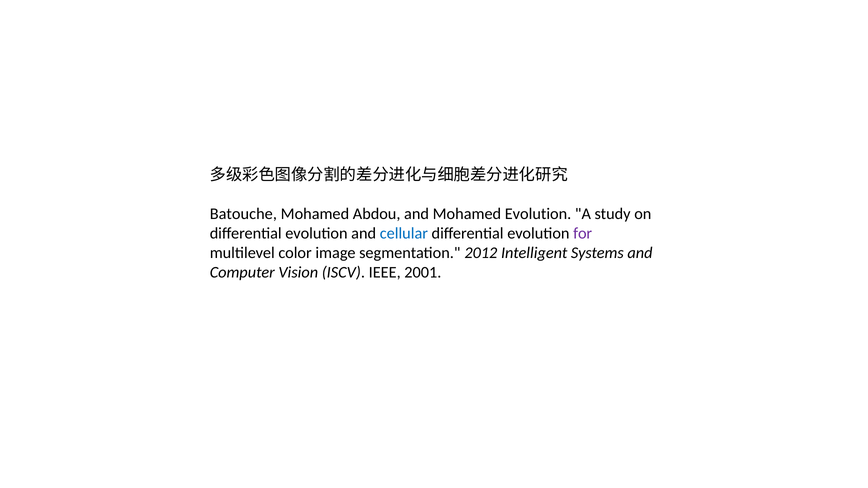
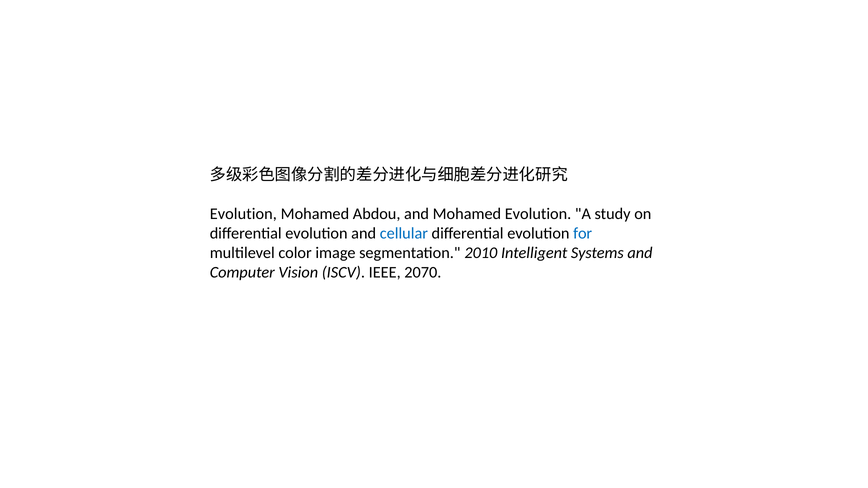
Batouche at (243, 214): Batouche -> Evolution
for colour: purple -> blue
2012: 2012 -> 2010
2001: 2001 -> 2070
